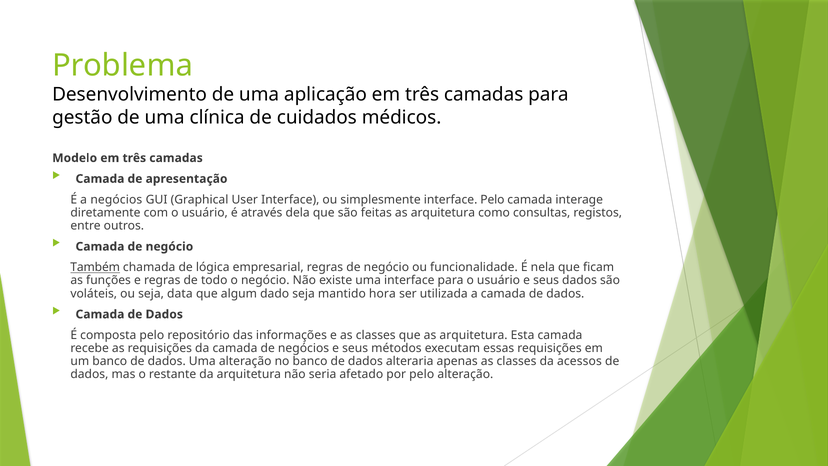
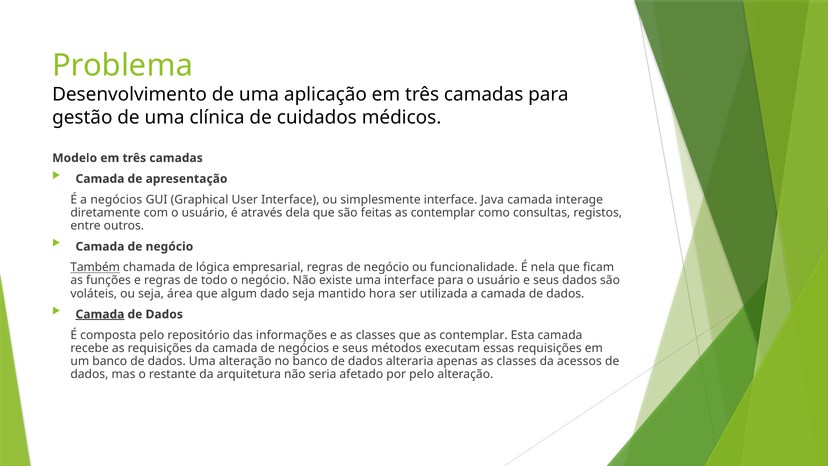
interface Pelo: Pelo -> Java
feitas as arquitetura: arquitetura -> contemplar
data: data -> área
Camada at (100, 314) underline: none -> present
que as arquitetura: arquitetura -> contemplar
